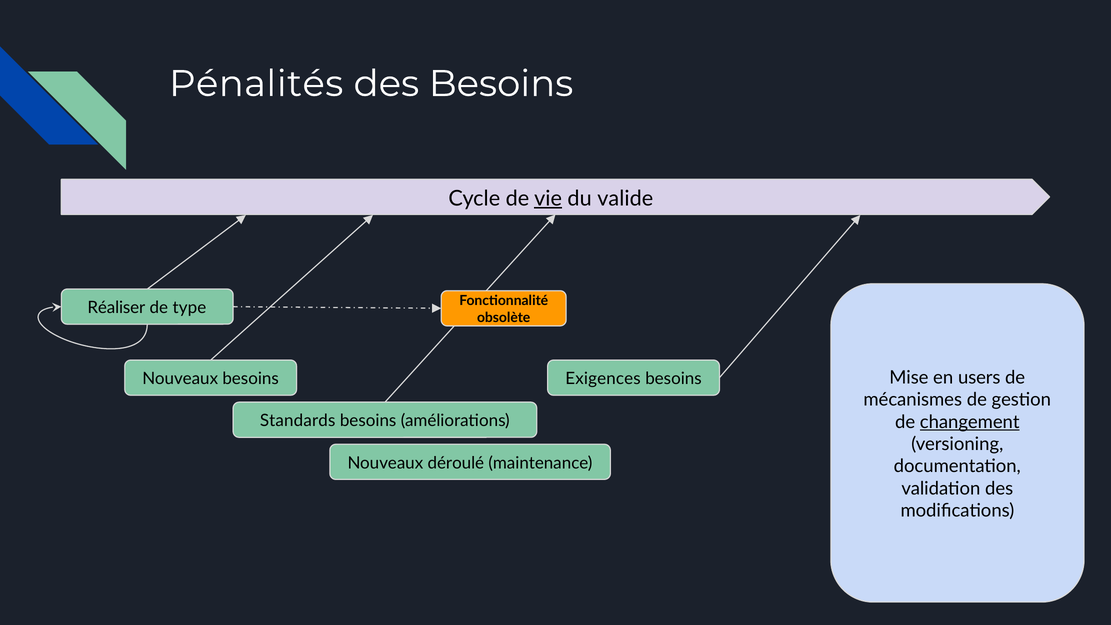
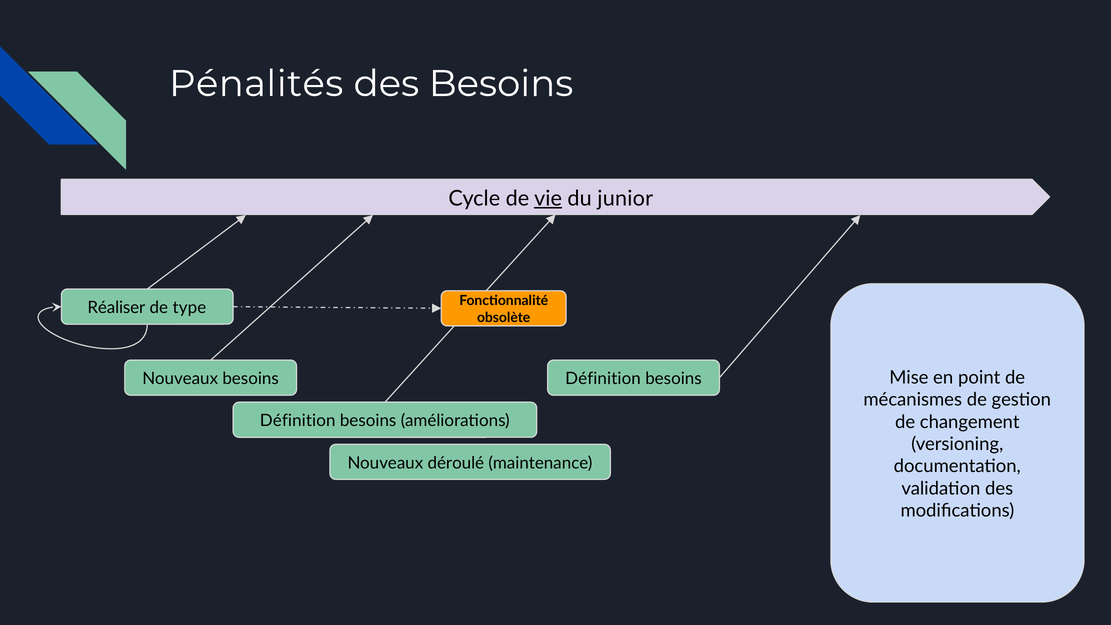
valide: valide -> junior
users: users -> point
Exigences at (603, 379): Exigences -> Définition
Standards at (298, 421): Standards -> Définition
changement underline: present -> none
